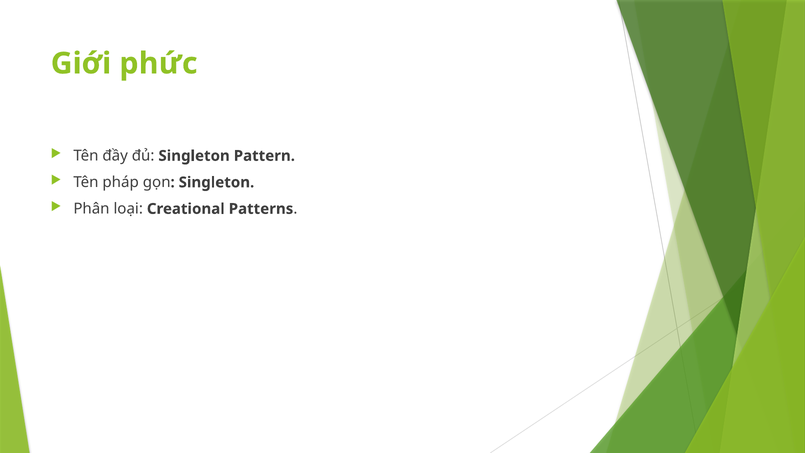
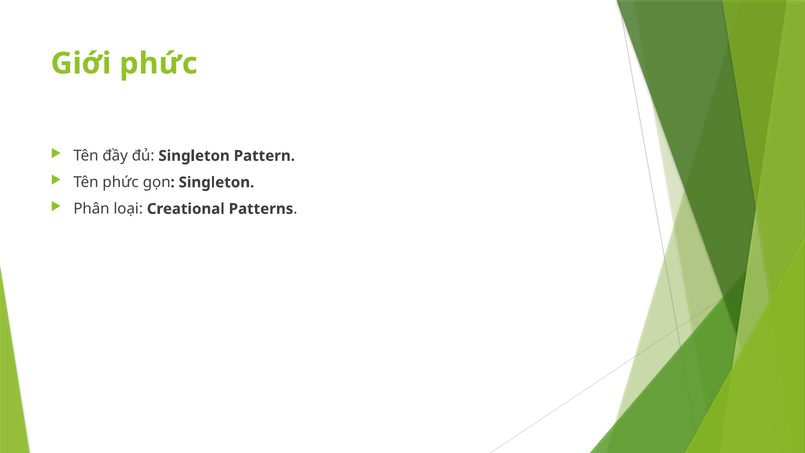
Tên pháp: pháp -> phức
